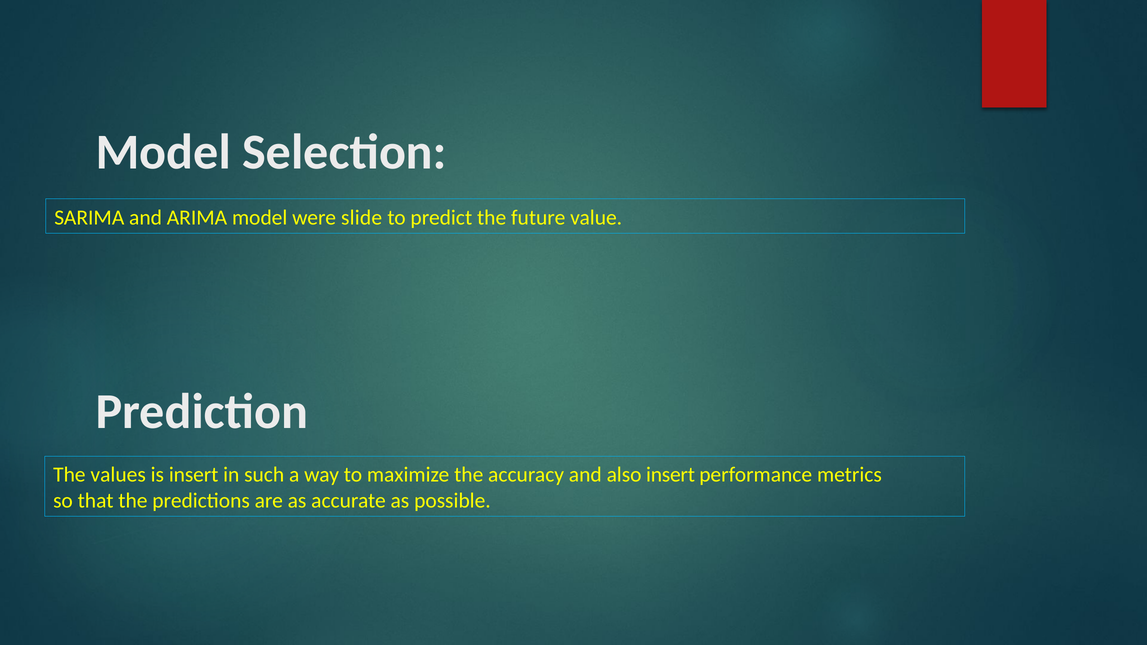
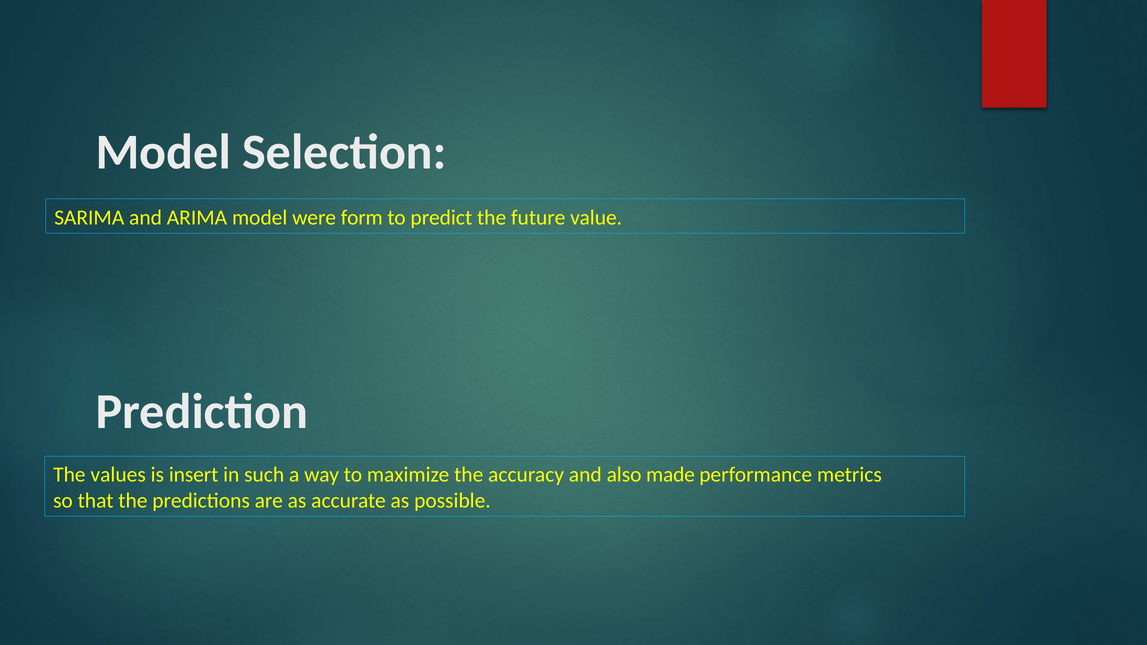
slide: slide -> form
also insert: insert -> made
